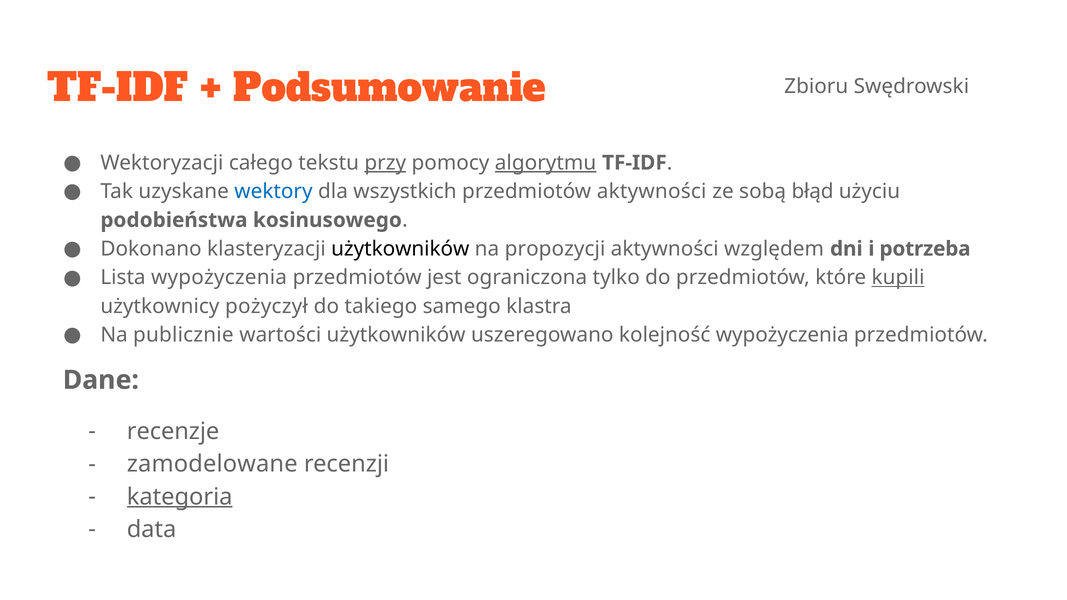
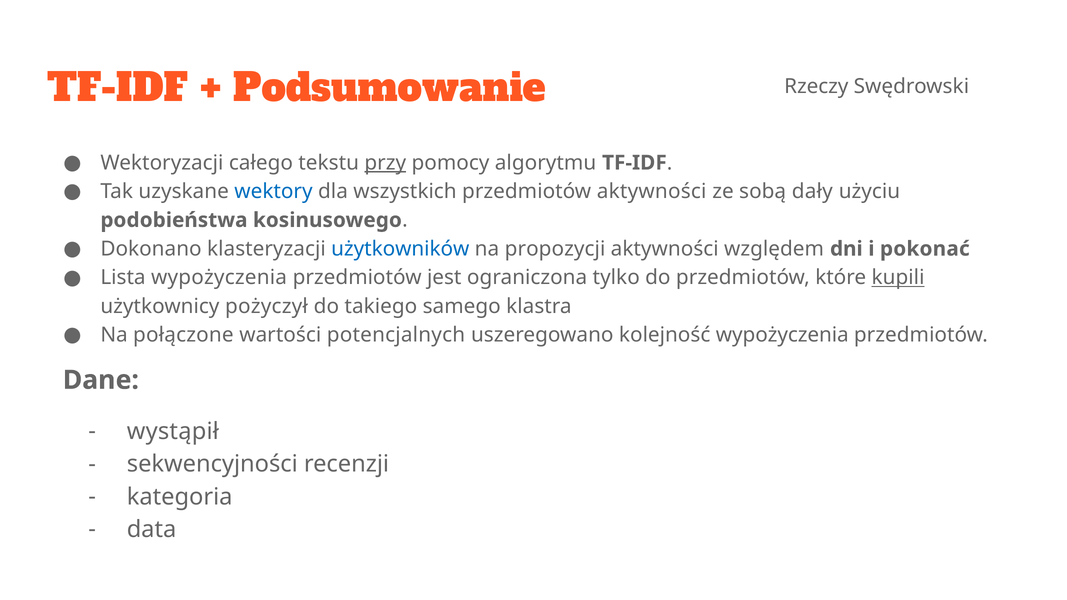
Zbioru: Zbioru -> Rzeczy
algorytmu underline: present -> none
błąd: błąd -> dały
użytkowników at (400, 249) colour: black -> blue
potrzeba: potrzeba -> pokonać
publicznie: publicznie -> połączone
wartości użytkowników: użytkowników -> potencjalnych
recenzje: recenzje -> wystąpił
zamodelowane: zamodelowane -> sekwencyjności
kategoria underline: present -> none
